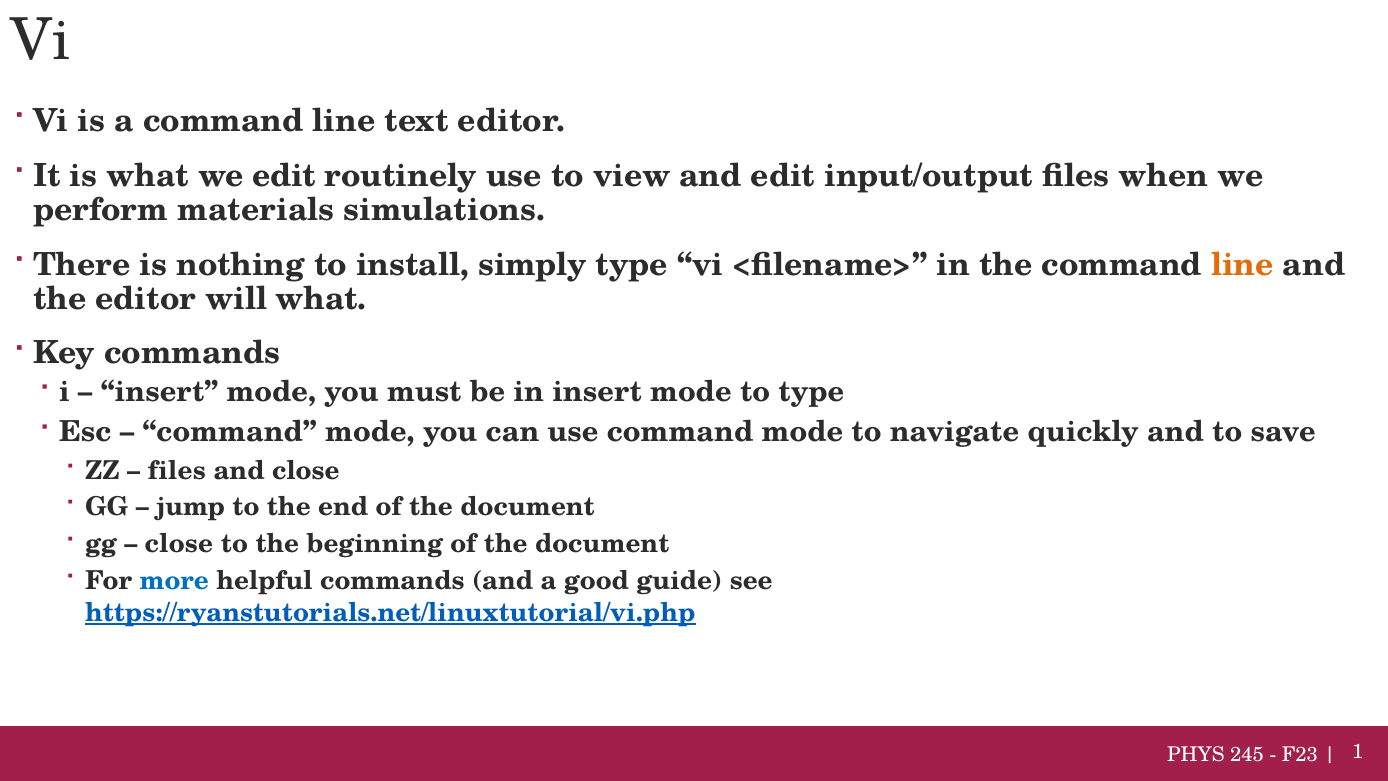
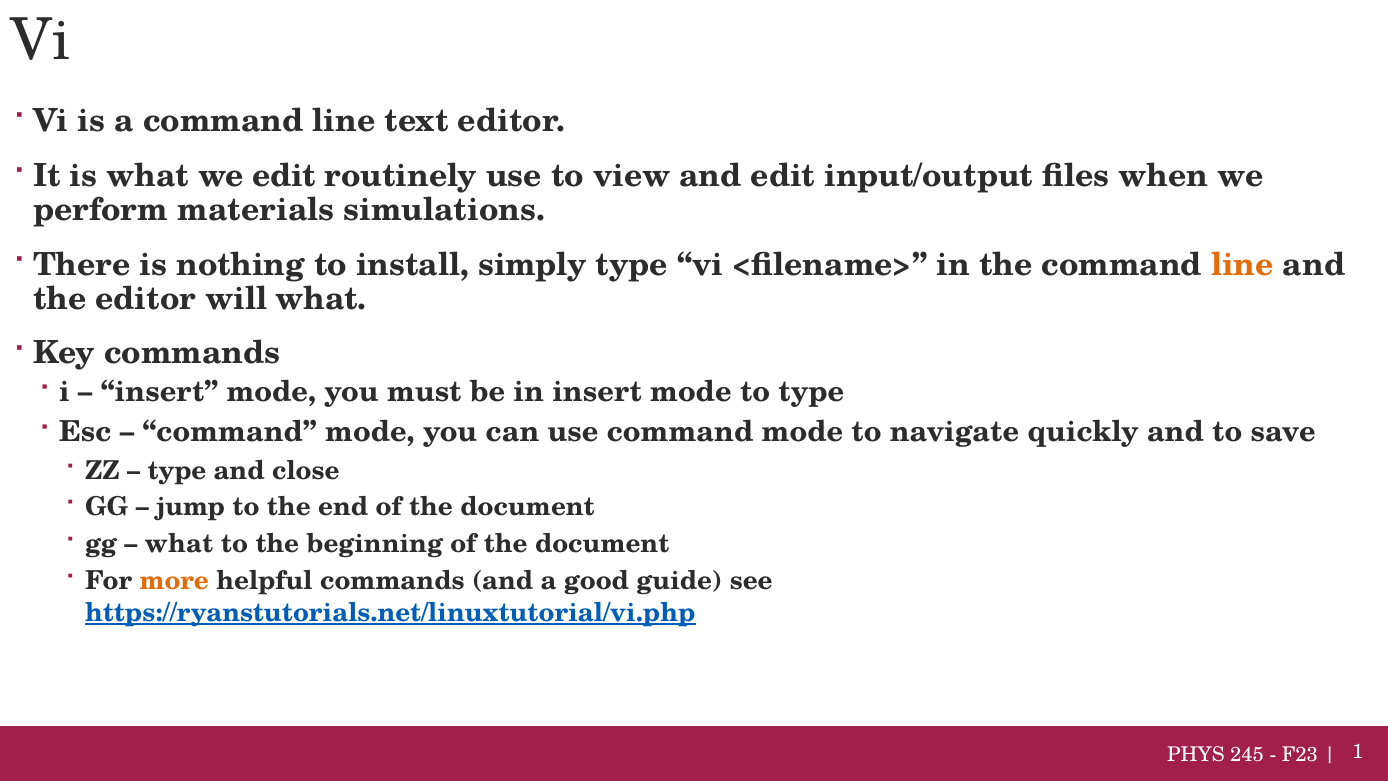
files at (177, 470): files -> type
close at (179, 544): close -> what
more colour: blue -> orange
